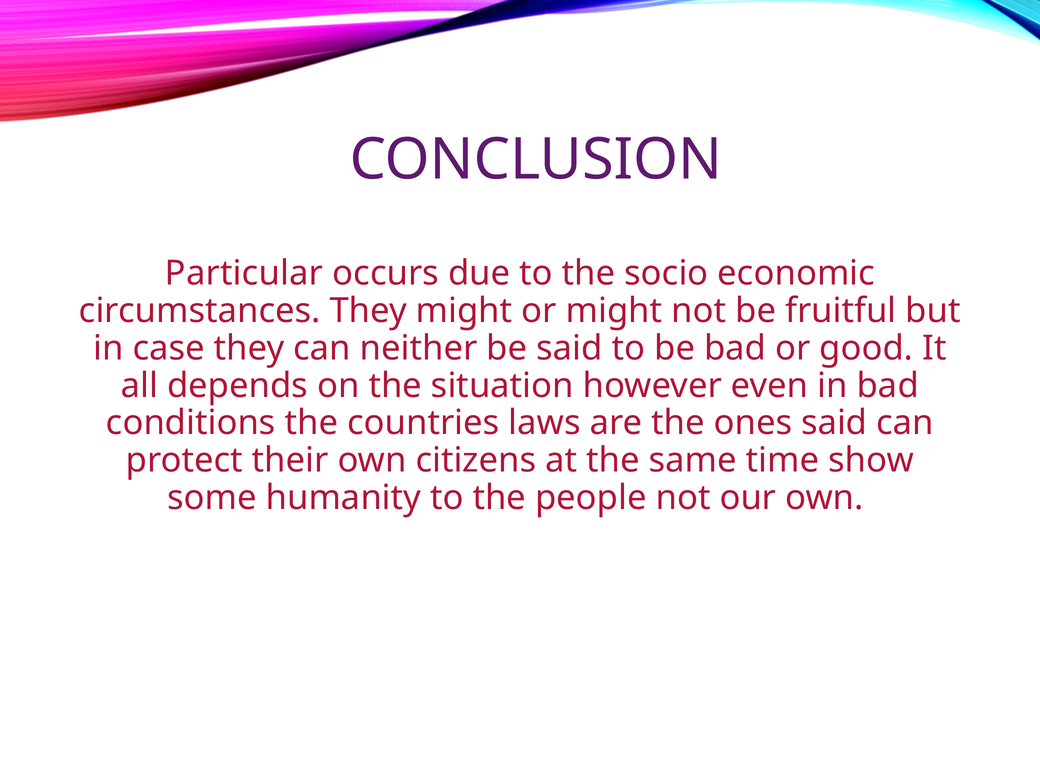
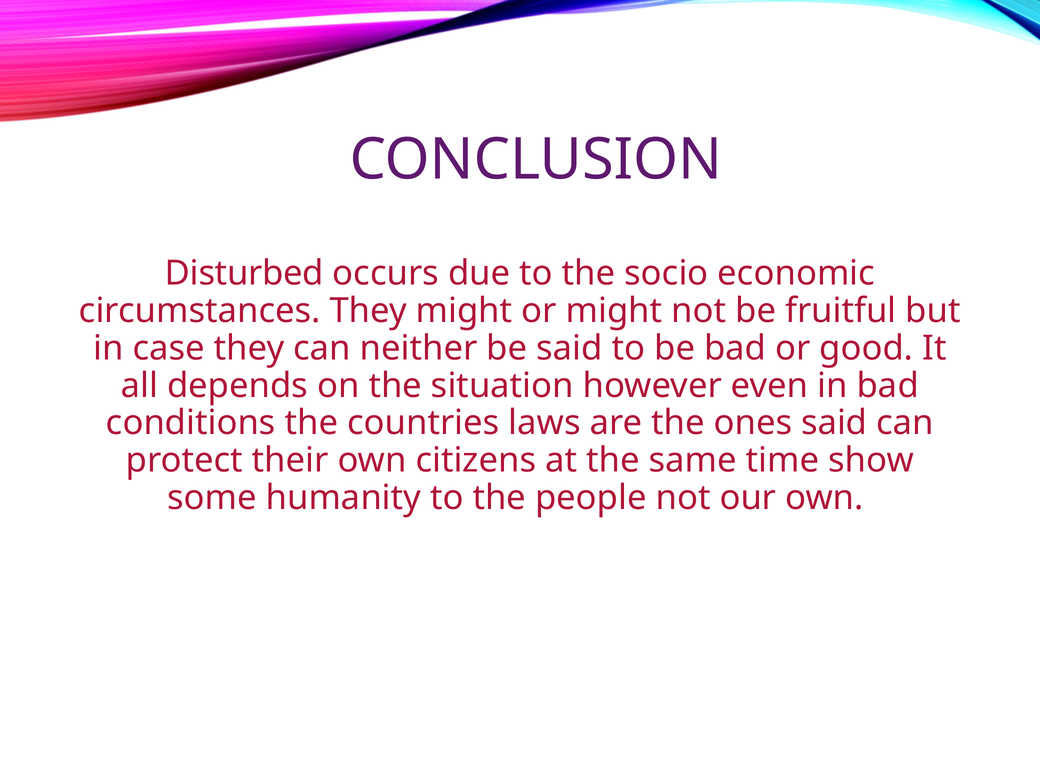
Particular: Particular -> Disturbed
